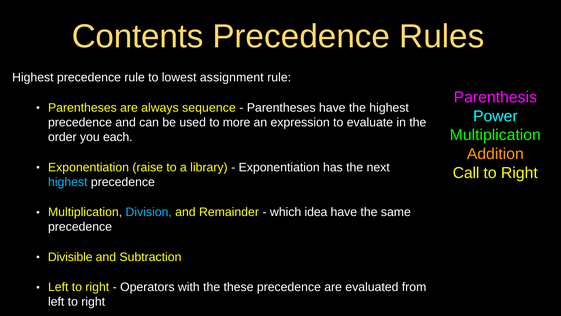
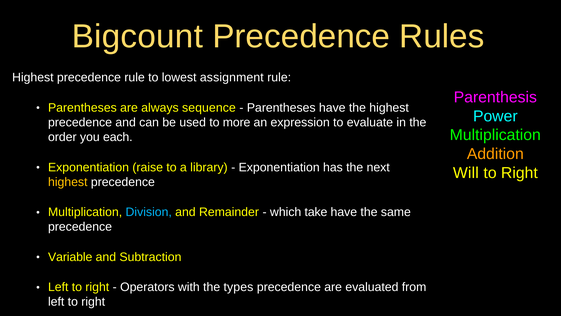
Contents: Contents -> Bigcount
Call: Call -> Will
highest at (68, 182) colour: light blue -> yellow
idea: idea -> take
Divisible: Divisible -> Variable
these: these -> types
